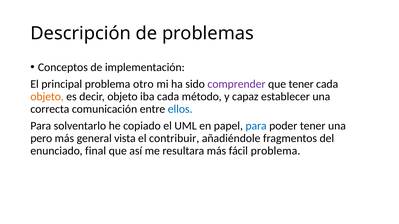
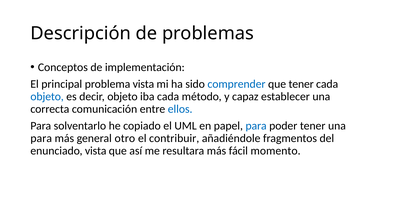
problema otro: otro -> vista
comprender colour: purple -> blue
objeto at (47, 97) colour: orange -> blue
pero at (41, 138): pero -> para
vista: vista -> otro
enunciado final: final -> vista
fácil problema: problema -> momento
